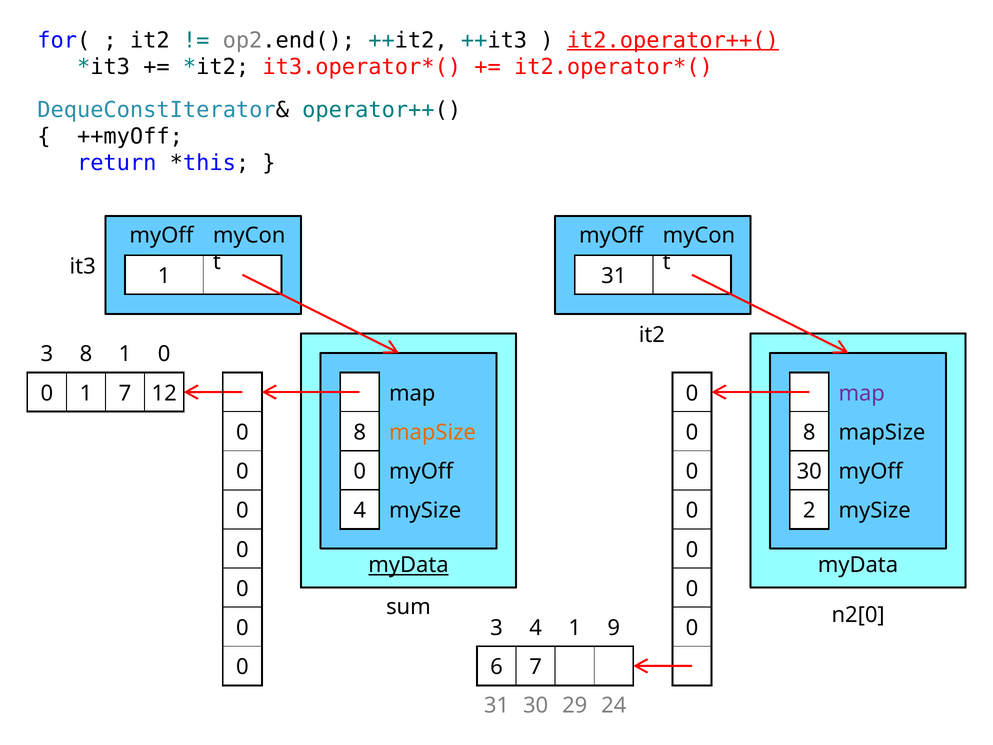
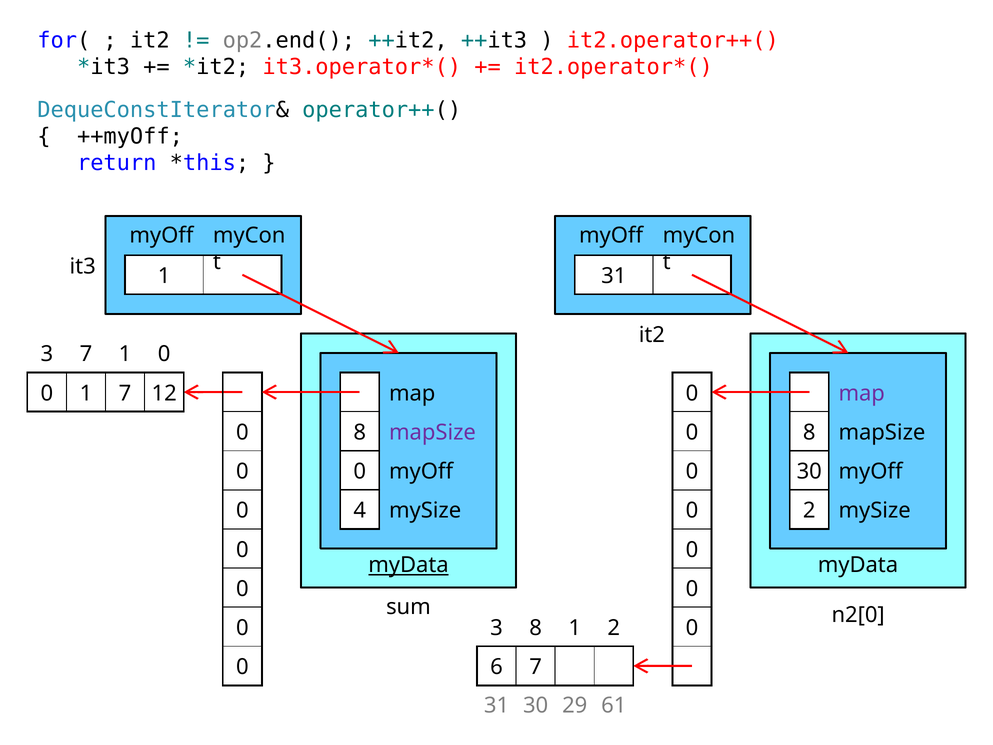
it2.operator++( underline: present -> none
3 8: 8 -> 7
mapSize at (432, 432) colour: orange -> purple
3 4: 4 -> 8
1 9: 9 -> 2
24: 24 -> 61
